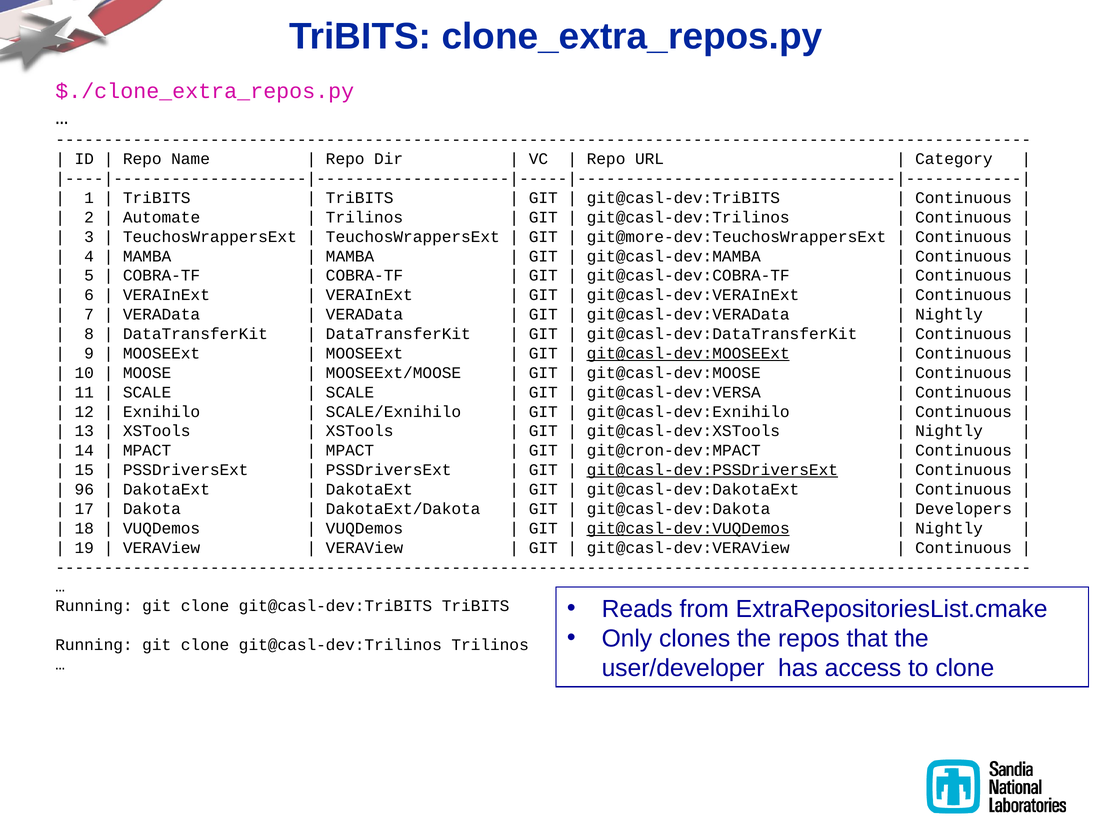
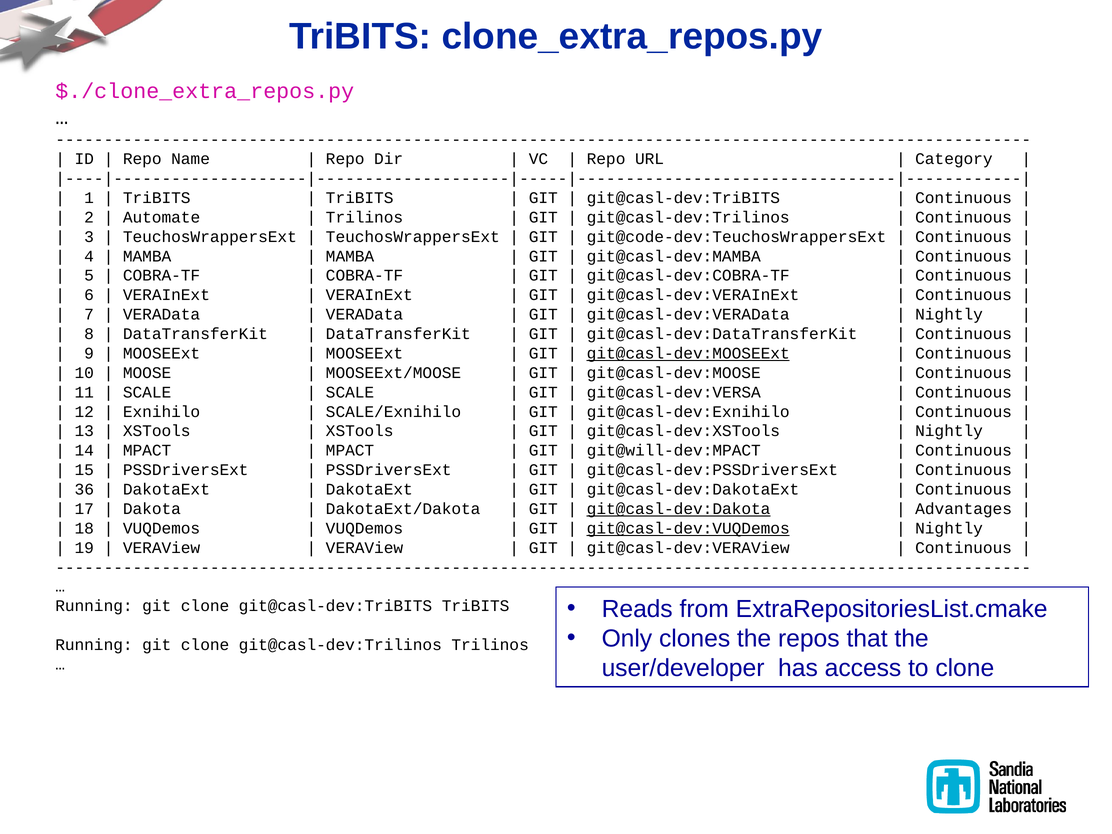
git@more-dev:TeuchosWrappersExt: git@more-dev:TeuchosWrappersExt -> git@code-dev:TeuchosWrappersExt
git@cron-dev:MPACT: git@cron-dev:MPACT -> git@will-dev:MPACT
git@casl-dev:PSSDriversExt underline: present -> none
96: 96 -> 36
git@casl-dev:Dakota underline: none -> present
Developers: Developers -> Advantages
